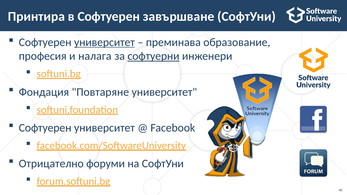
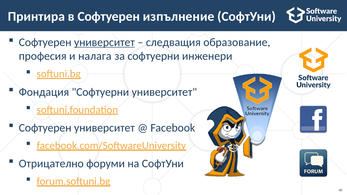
завършване: завършване -> изпълнение
преминава: преминава -> следващия
софтуерни at (153, 56) underline: present -> none
Фондация Повтаряне: Повтаряне -> Софтуерни
